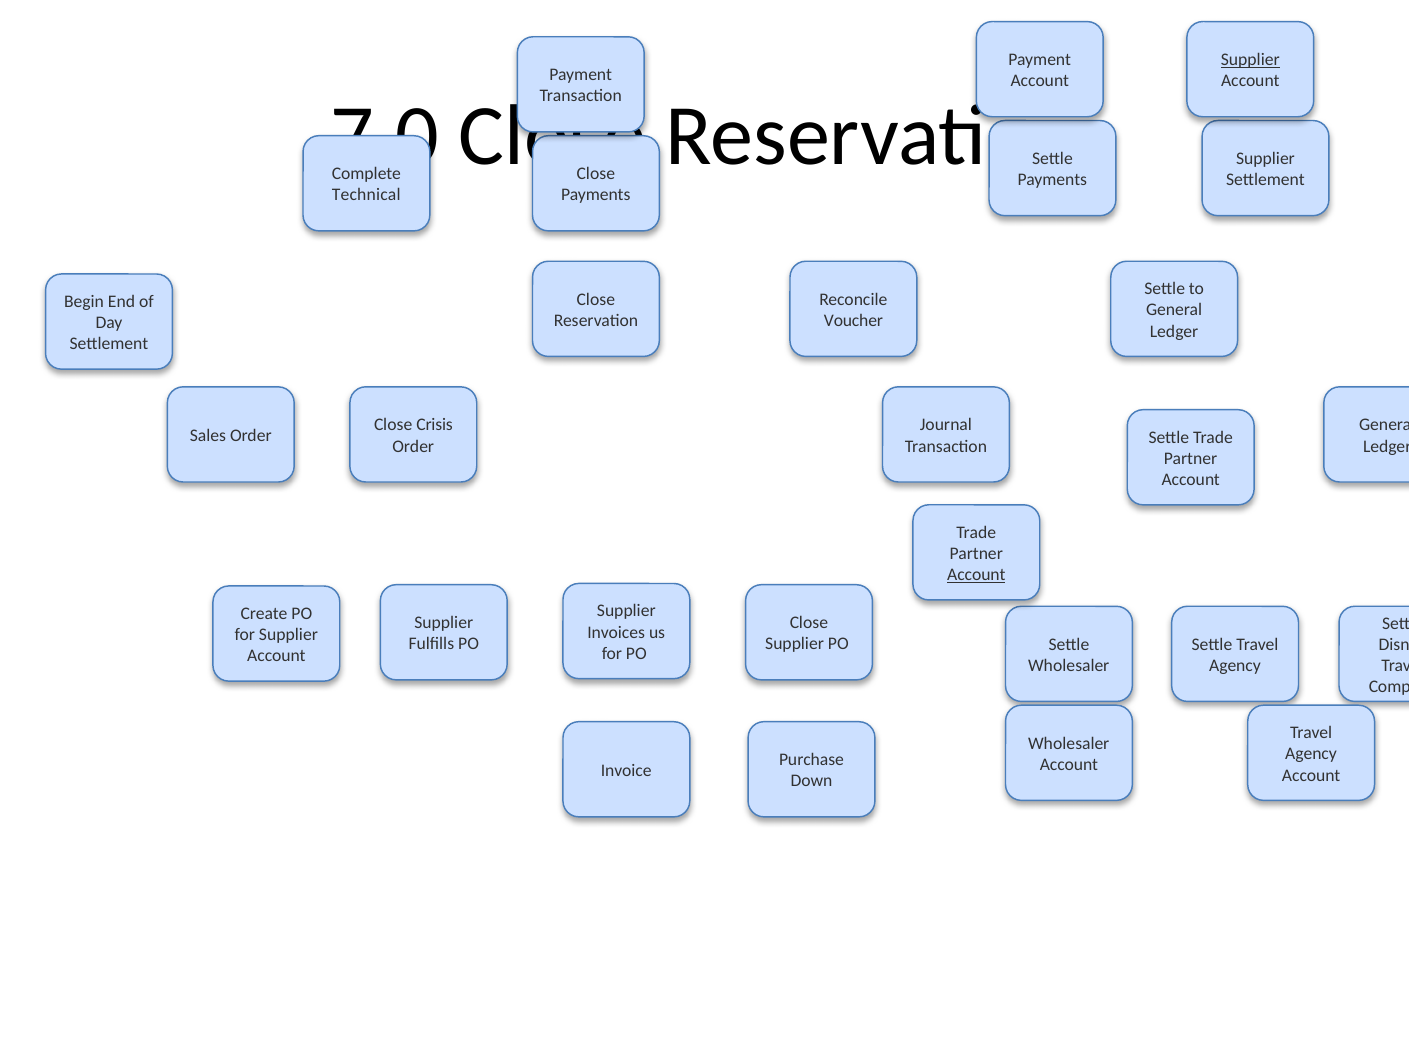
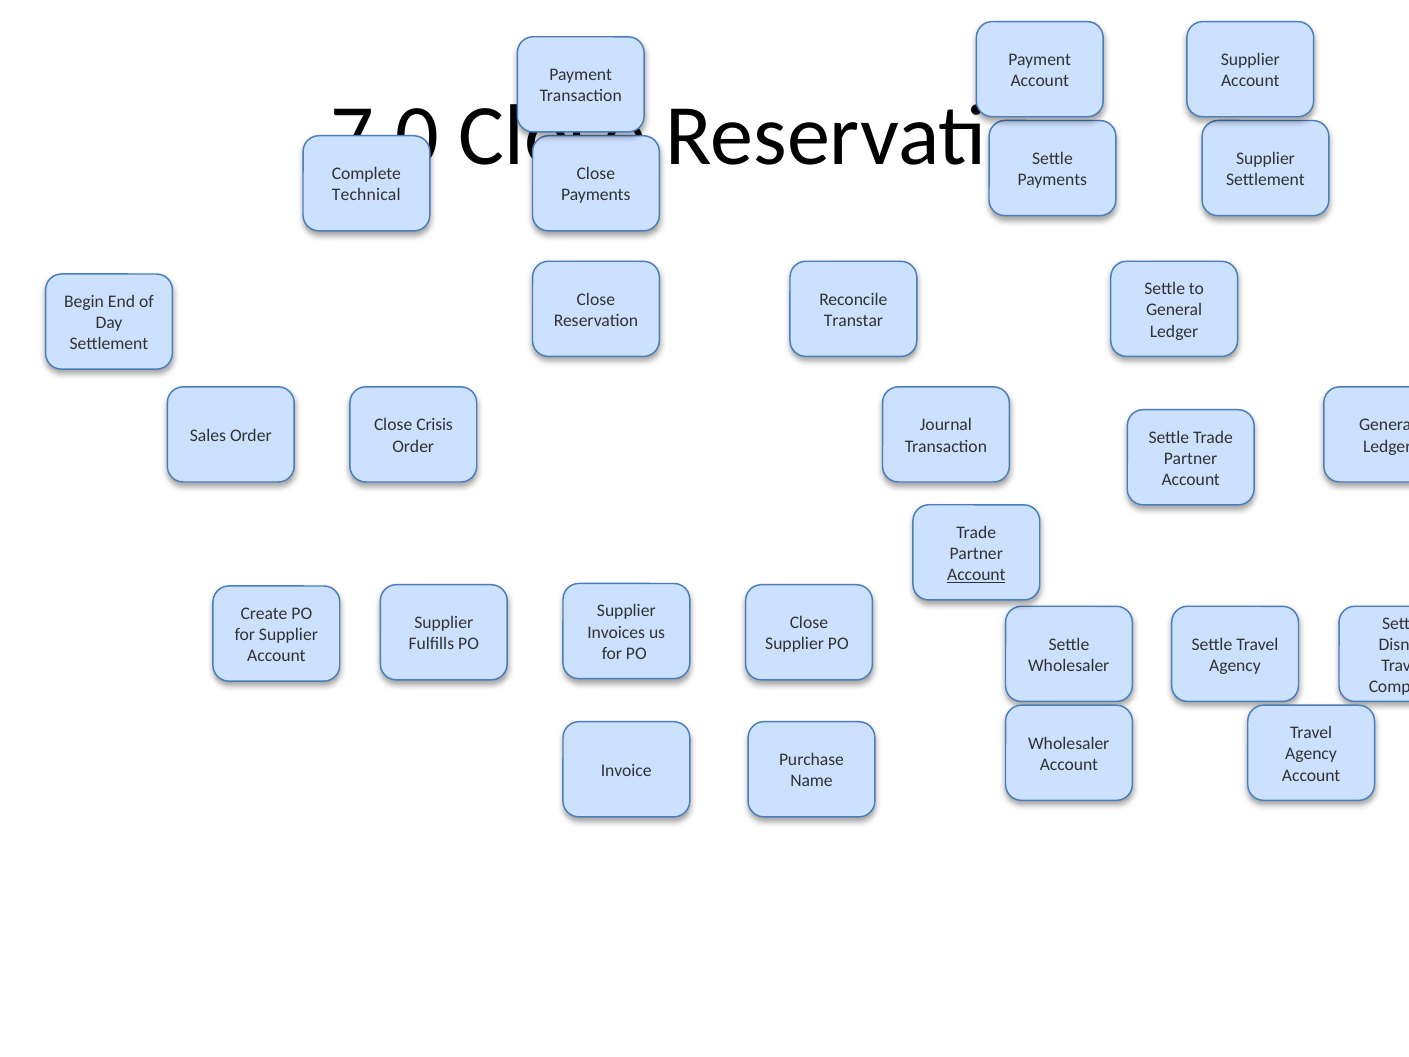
Supplier at (1250, 60) underline: present -> none
Voucher: Voucher -> Transtar
Down: Down -> Name
